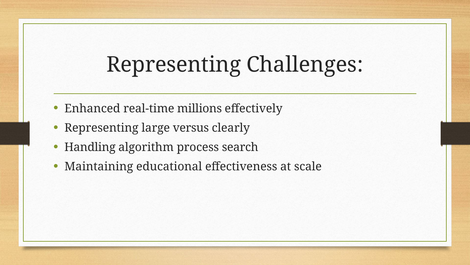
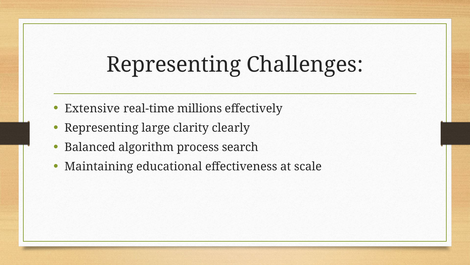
Enhanced: Enhanced -> Extensive
versus: versus -> clarity
Handling: Handling -> Balanced
